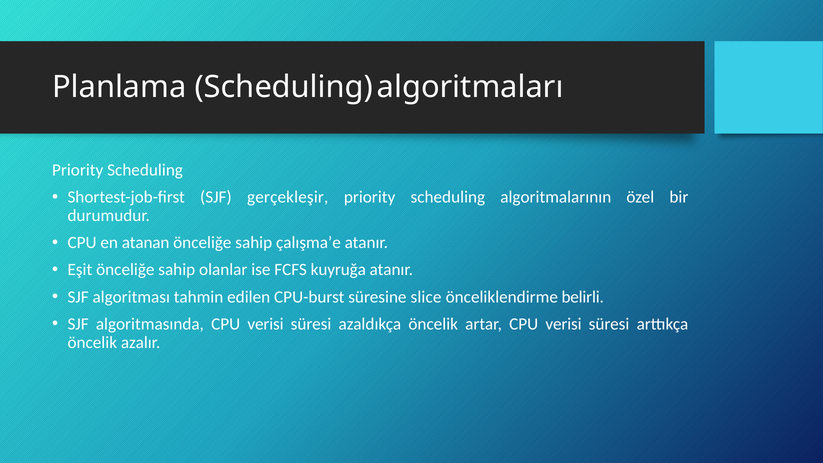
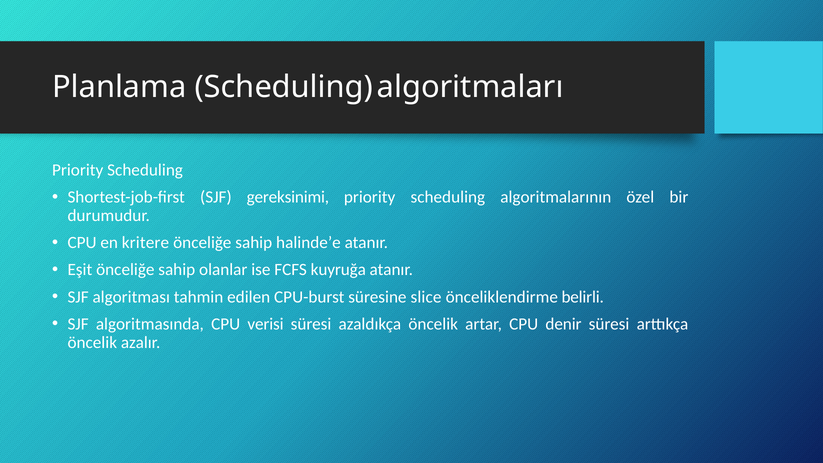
gerçekleşir: gerçekleşir -> gereksinimi
atanan: atanan -> kritere
çalışma’e: çalışma’e -> halinde’e
artar CPU verisi: verisi -> denir
